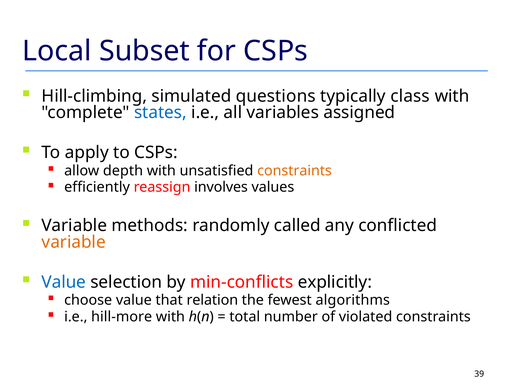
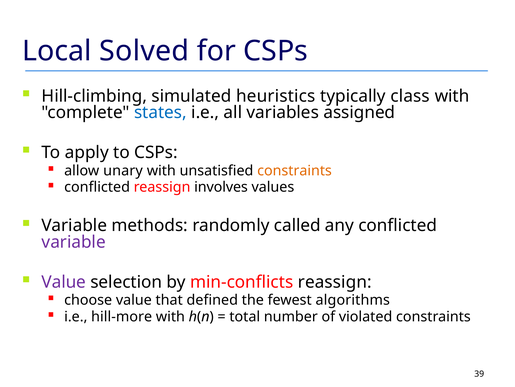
Subset: Subset -> Solved
questions: questions -> heuristics
depth: depth -> unary
efficiently at (97, 187): efficiently -> conflicted
variable at (74, 242) colour: orange -> purple
Value at (64, 281) colour: blue -> purple
min-conflicts explicitly: explicitly -> reassign
relation: relation -> defined
